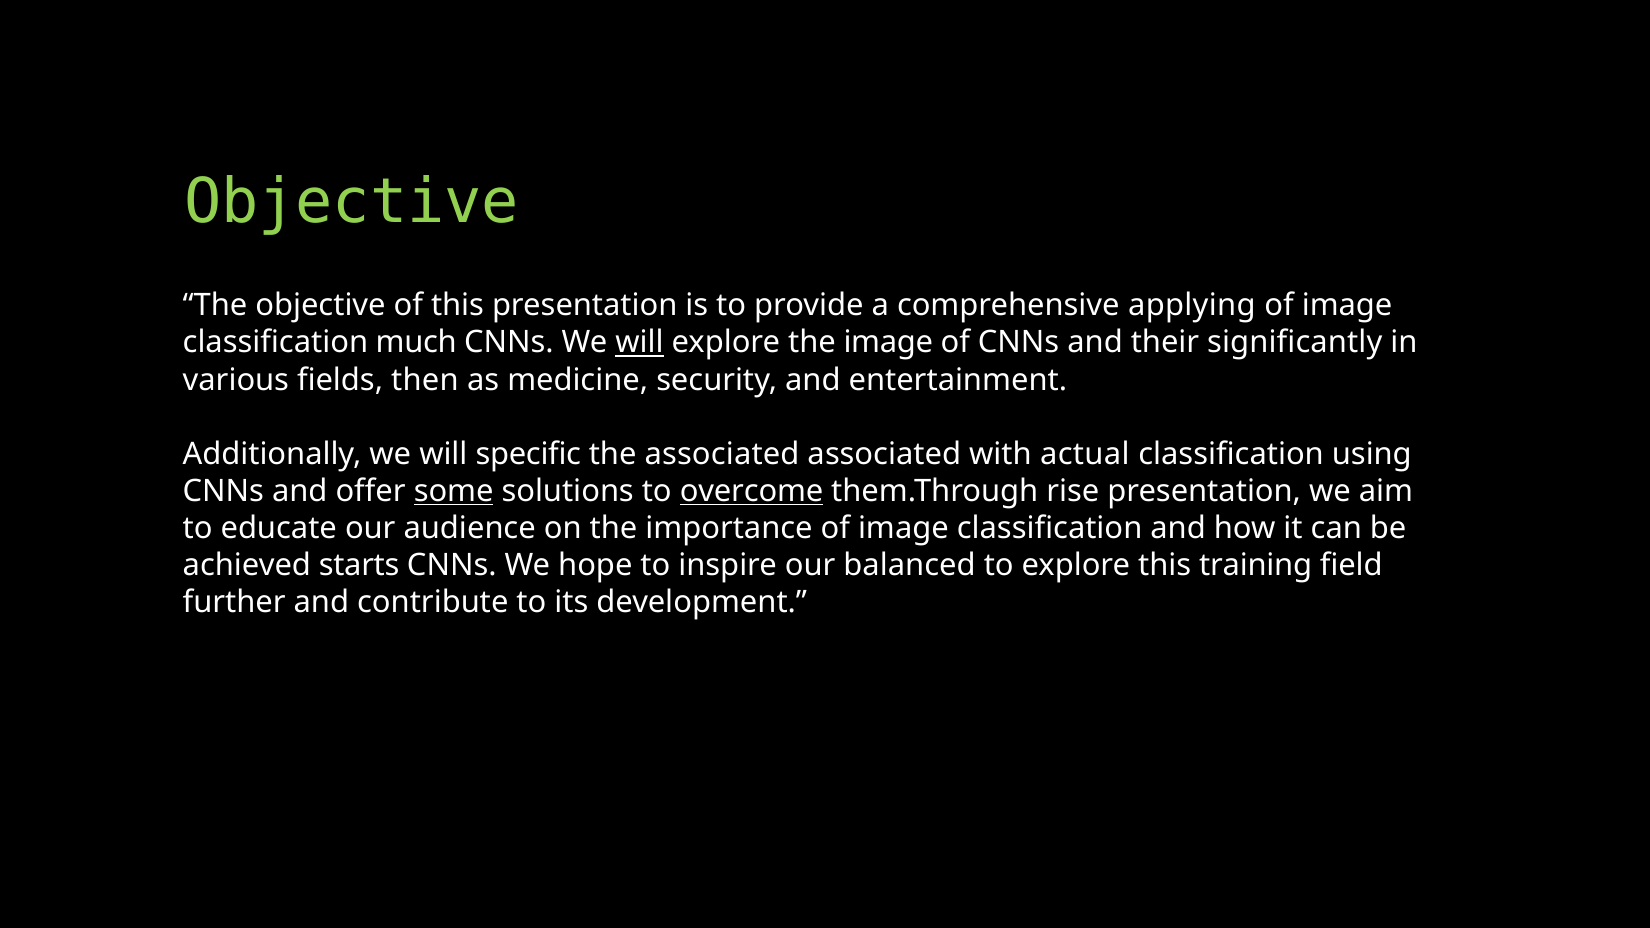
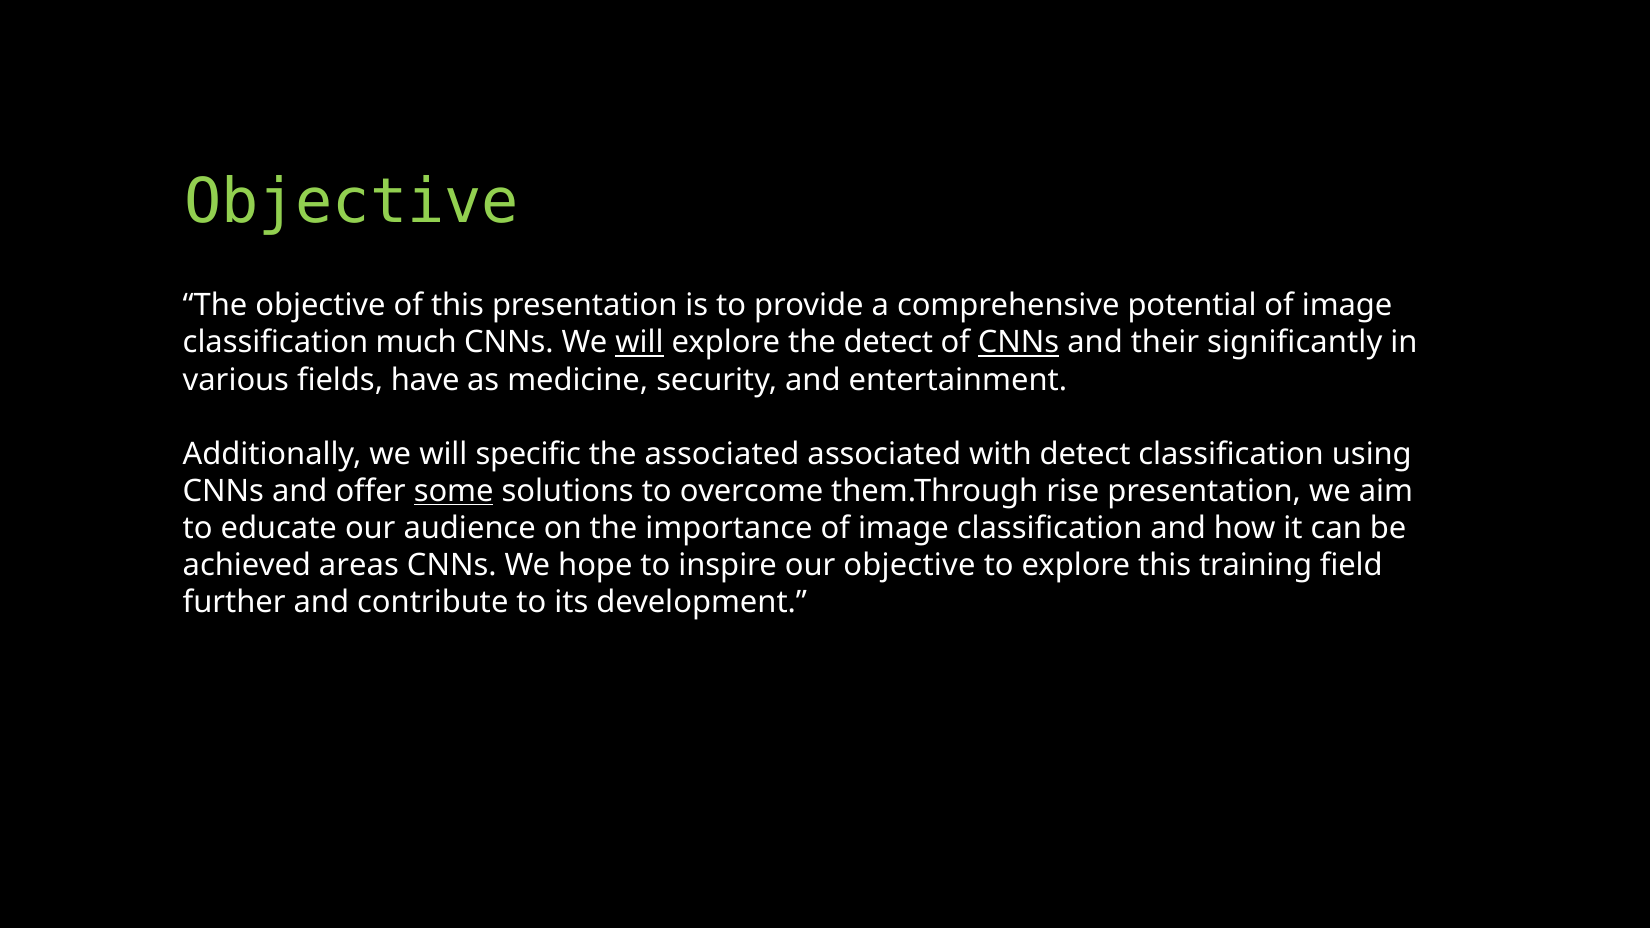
applying: applying -> potential
the image: image -> detect
CNNs at (1019, 343) underline: none -> present
then: then -> have
with actual: actual -> detect
overcome underline: present -> none
starts: starts -> areas
our balanced: balanced -> objective
